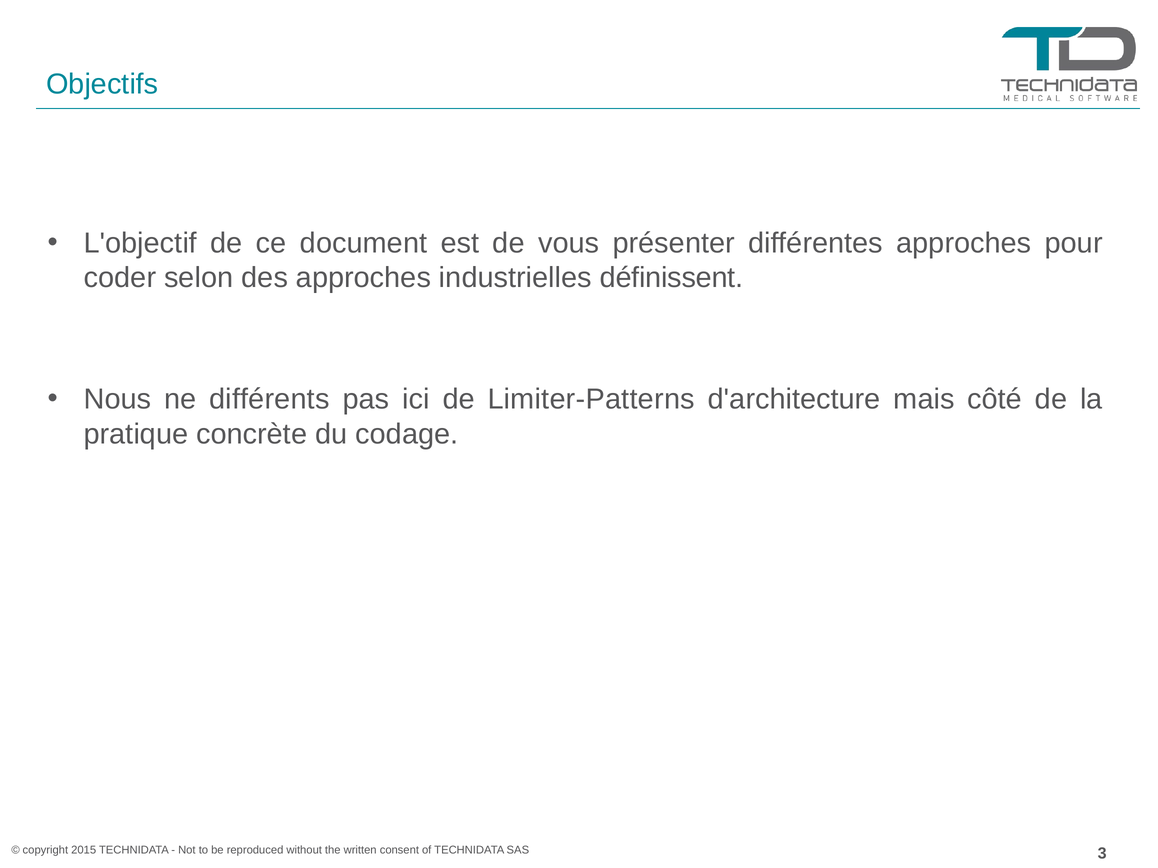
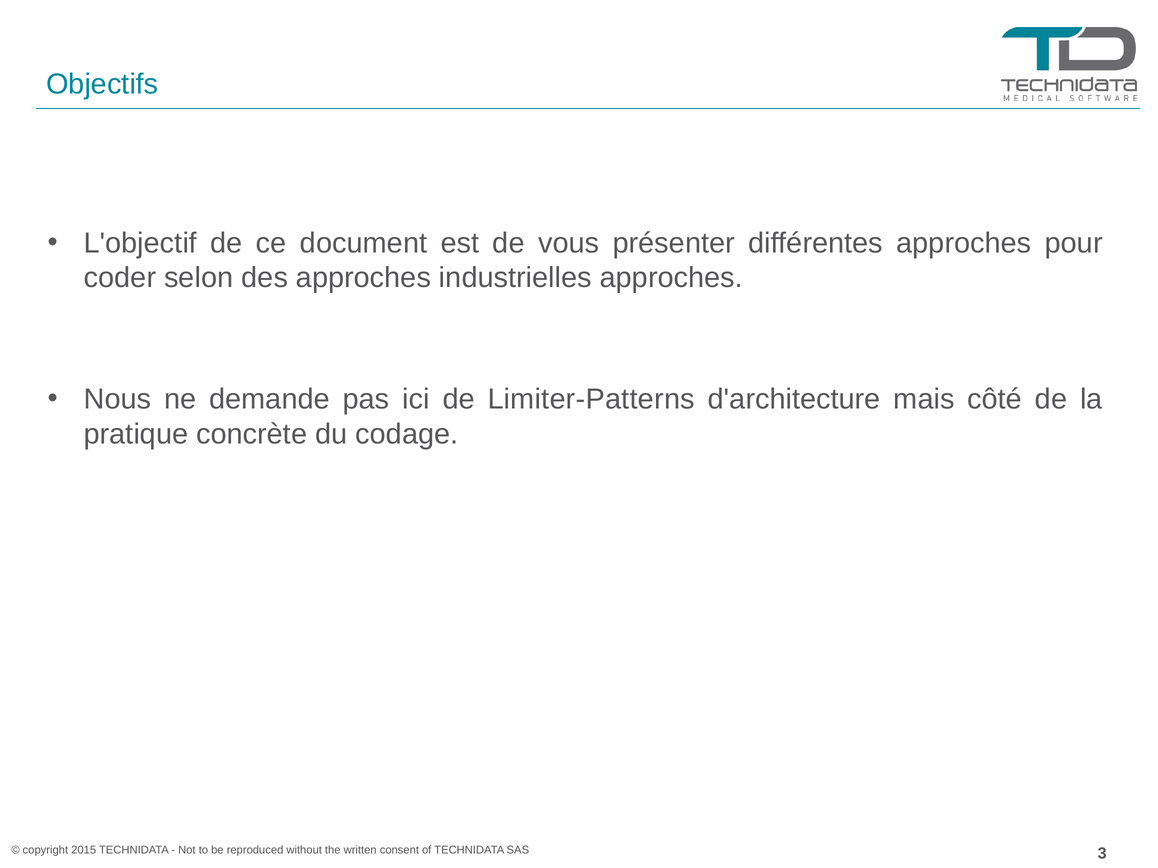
industrielles définissent: définissent -> approches
différents: différents -> demande
